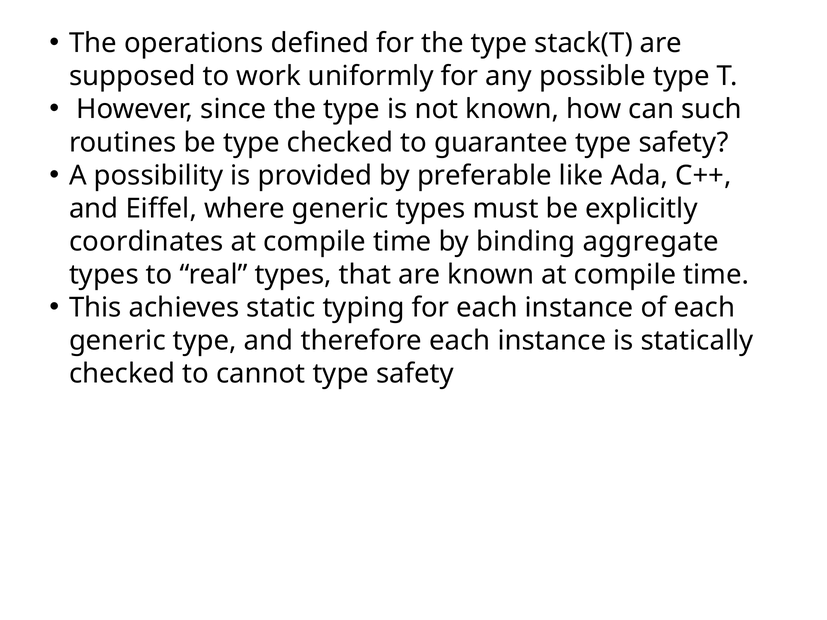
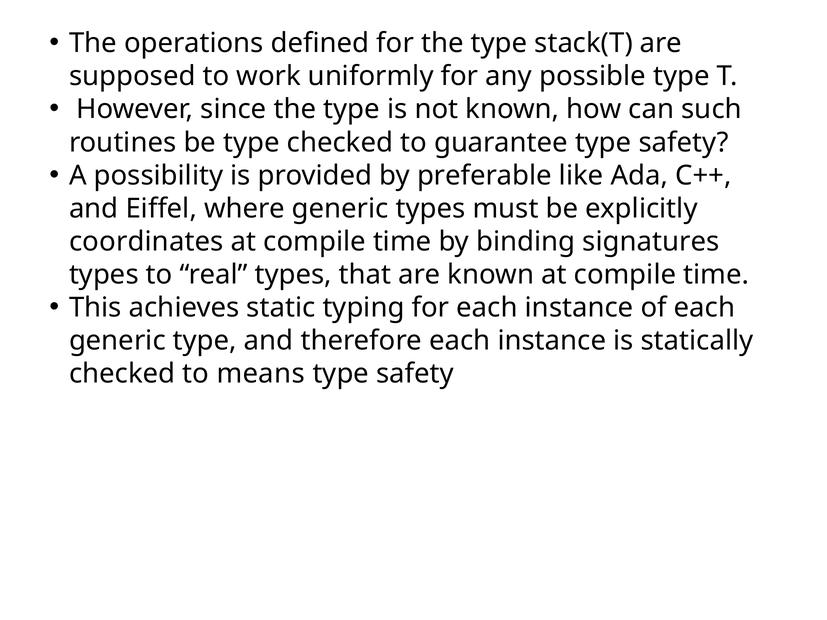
aggregate: aggregate -> signatures
cannot: cannot -> means
